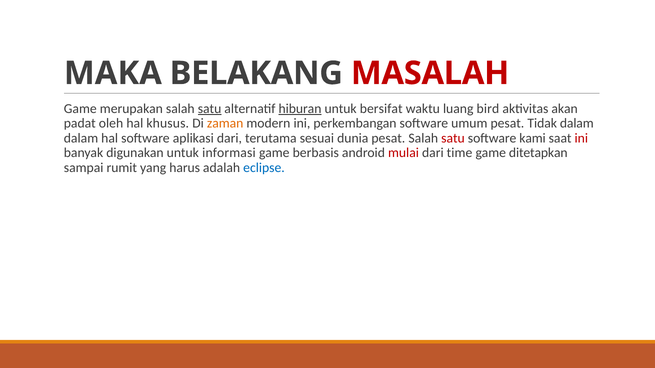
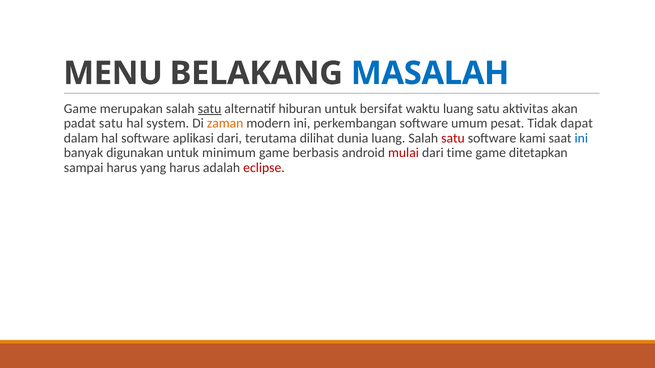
MAKA: MAKA -> MENU
MASALAH colour: red -> blue
hiburan underline: present -> none
luang bird: bird -> satu
padat oleh: oleh -> satu
khusus: khusus -> system
Tidak dalam: dalam -> dapat
sesuai: sesuai -> dilihat
dunia pesat: pesat -> luang
ini at (581, 138) colour: red -> blue
informasi: informasi -> minimum
sampai rumit: rumit -> harus
eclipse colour: blue -> red
